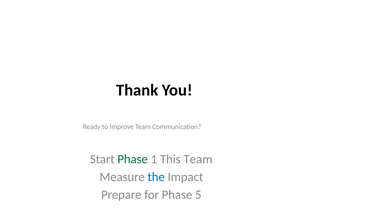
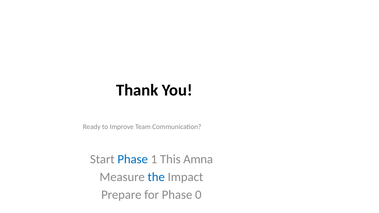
Phase at (133, 159) colour: green -> blue
This Team: Team -> Amna
5: 5 -> 0
